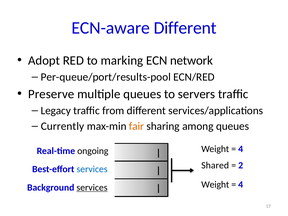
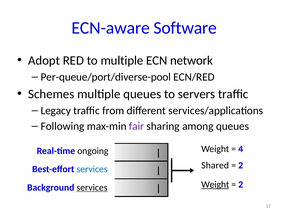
ECN-aware Different: Different -> Software
to marking: marking -> multiple
Per-queue/port/results-pool: Per-queue/port/results-pool -> Per-queue/port/diverse-pool
Preserve: Preserve -> Schemes
Currently: Currently -> Following
fair colour: orange -> purple
Weight at (215, 184) underline: none -> present
4 at (241, 184): 4 -> 2
